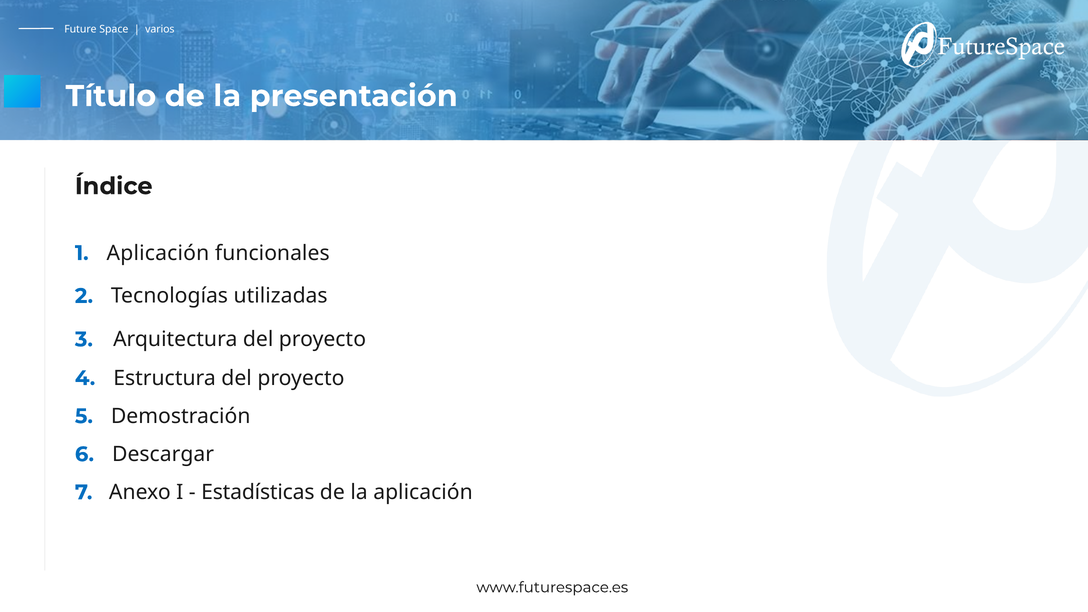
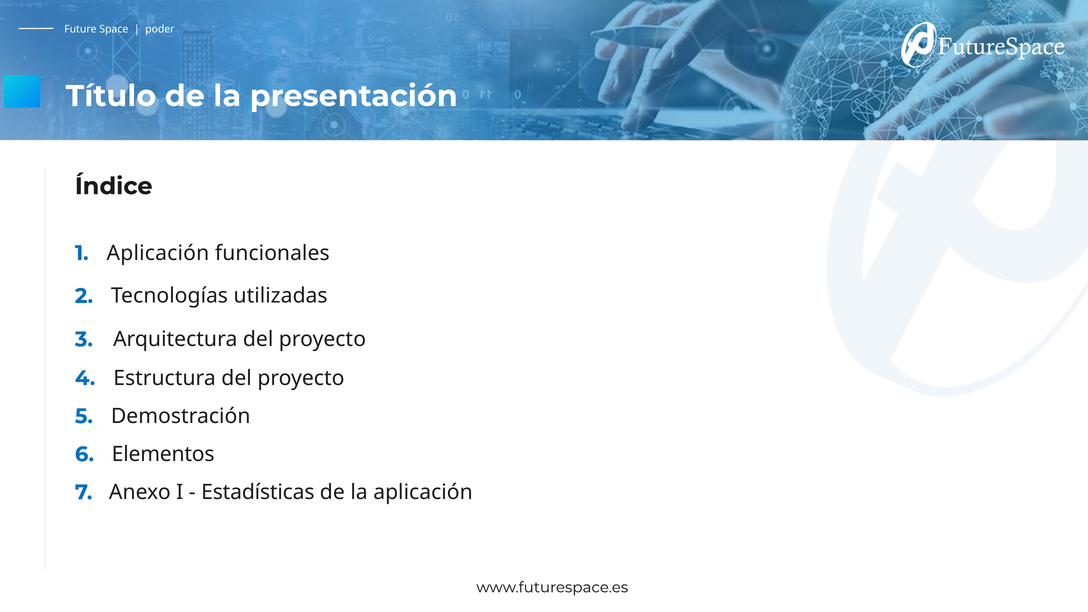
varios: varios -> poder
Descargar: Descargar -> Elementos
